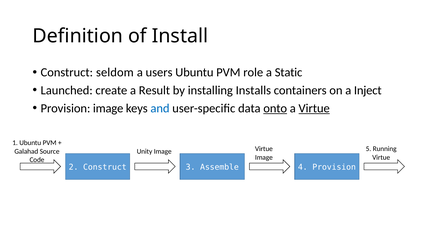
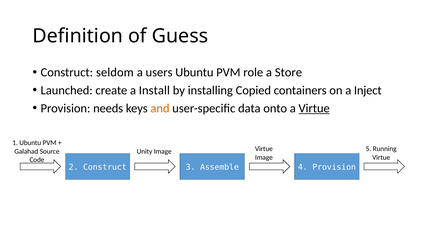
Install: Install -> Guess
Static: Static -> Store
Result: Result -> Install
Installs: Installs -> Copied
Provision image: image -> needs
and colour: blue -> orange
onto underline: present -> none
